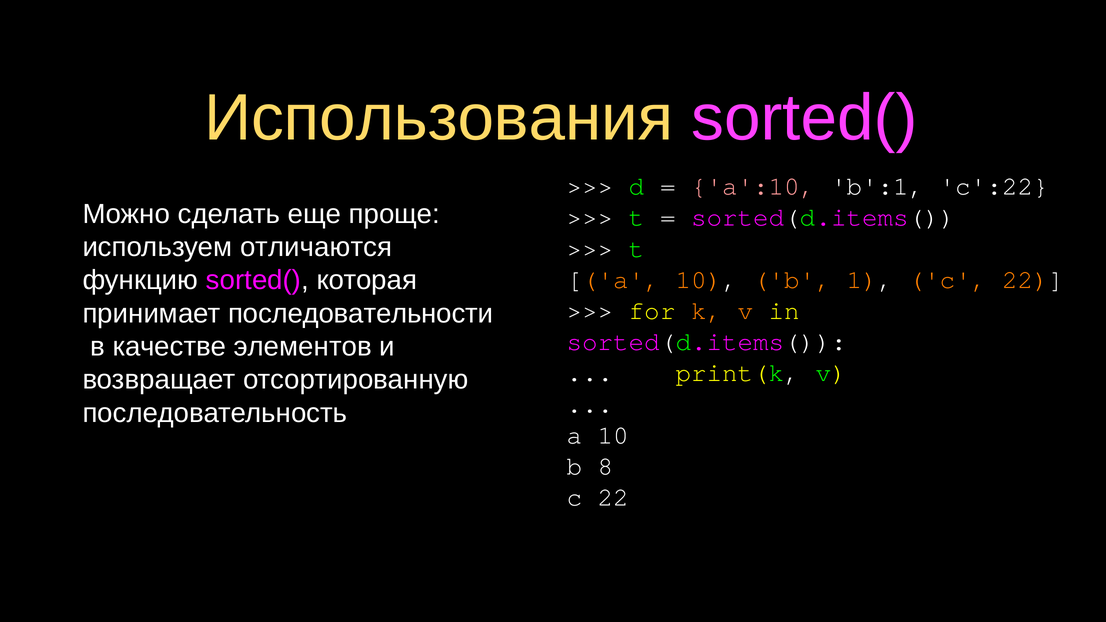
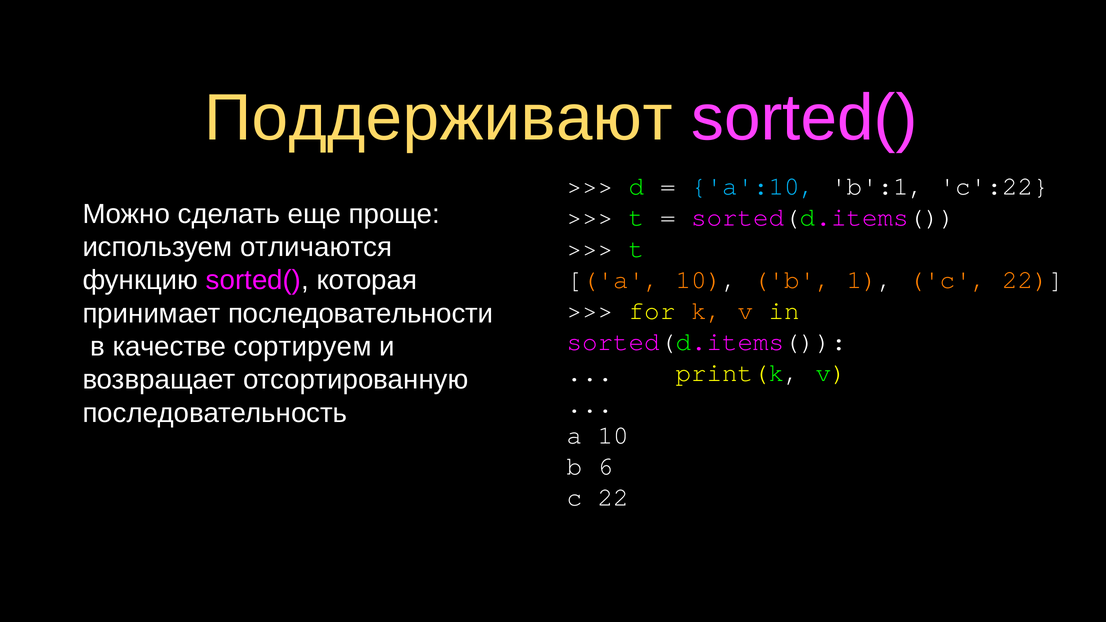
Использования: Использования -> Поддерживают
a':10 colour: pink -> light blue
элементов: элементов -> сортируем
8: 8 -> 6
